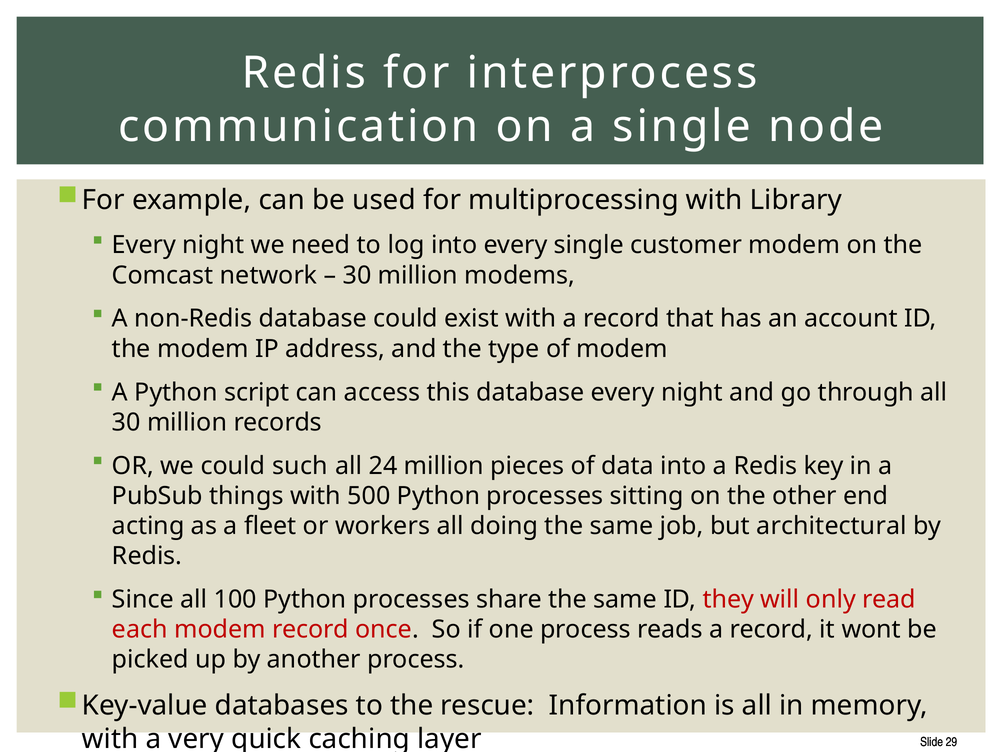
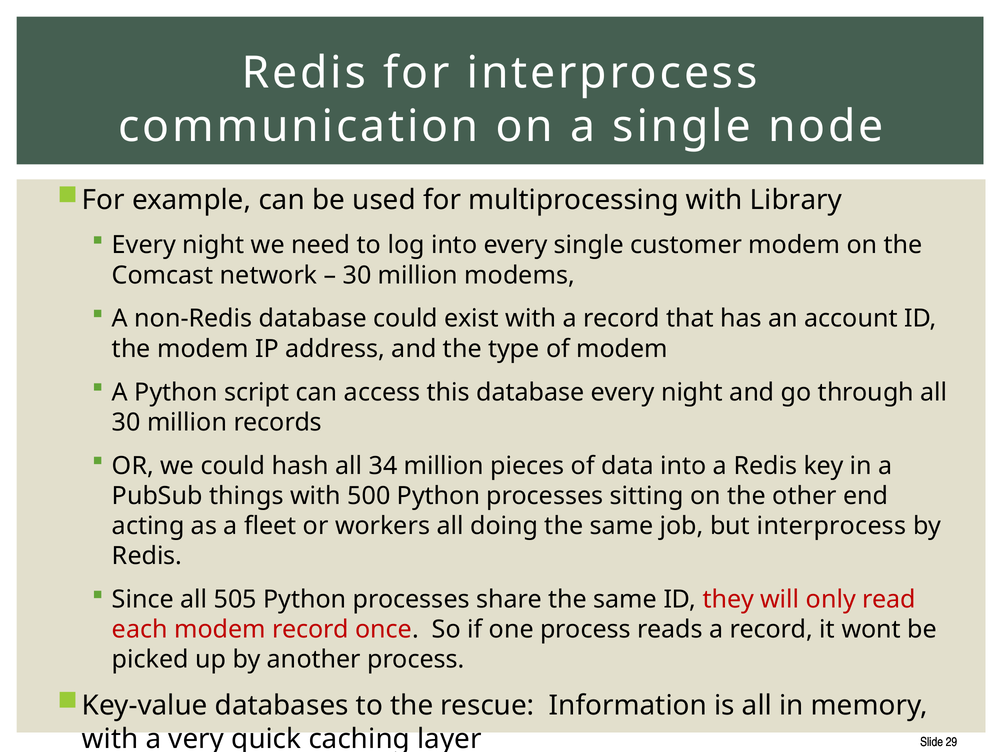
such: such -> hash
24: 24 -> 34
but architectural: architectural -> interprocess
100: 100 -> 505
